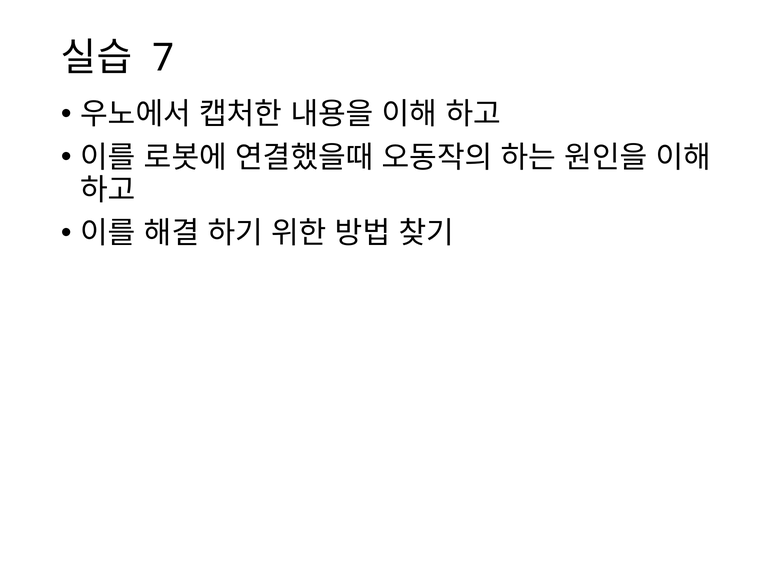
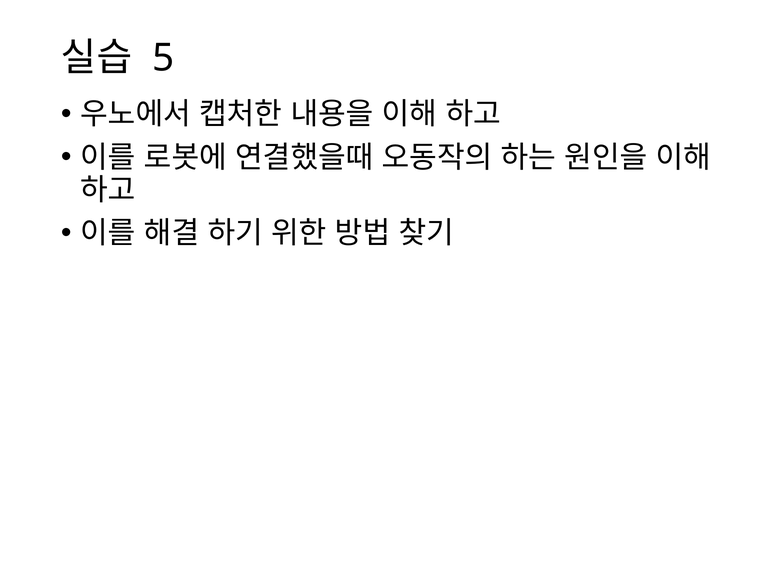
7: 7 -> 5
